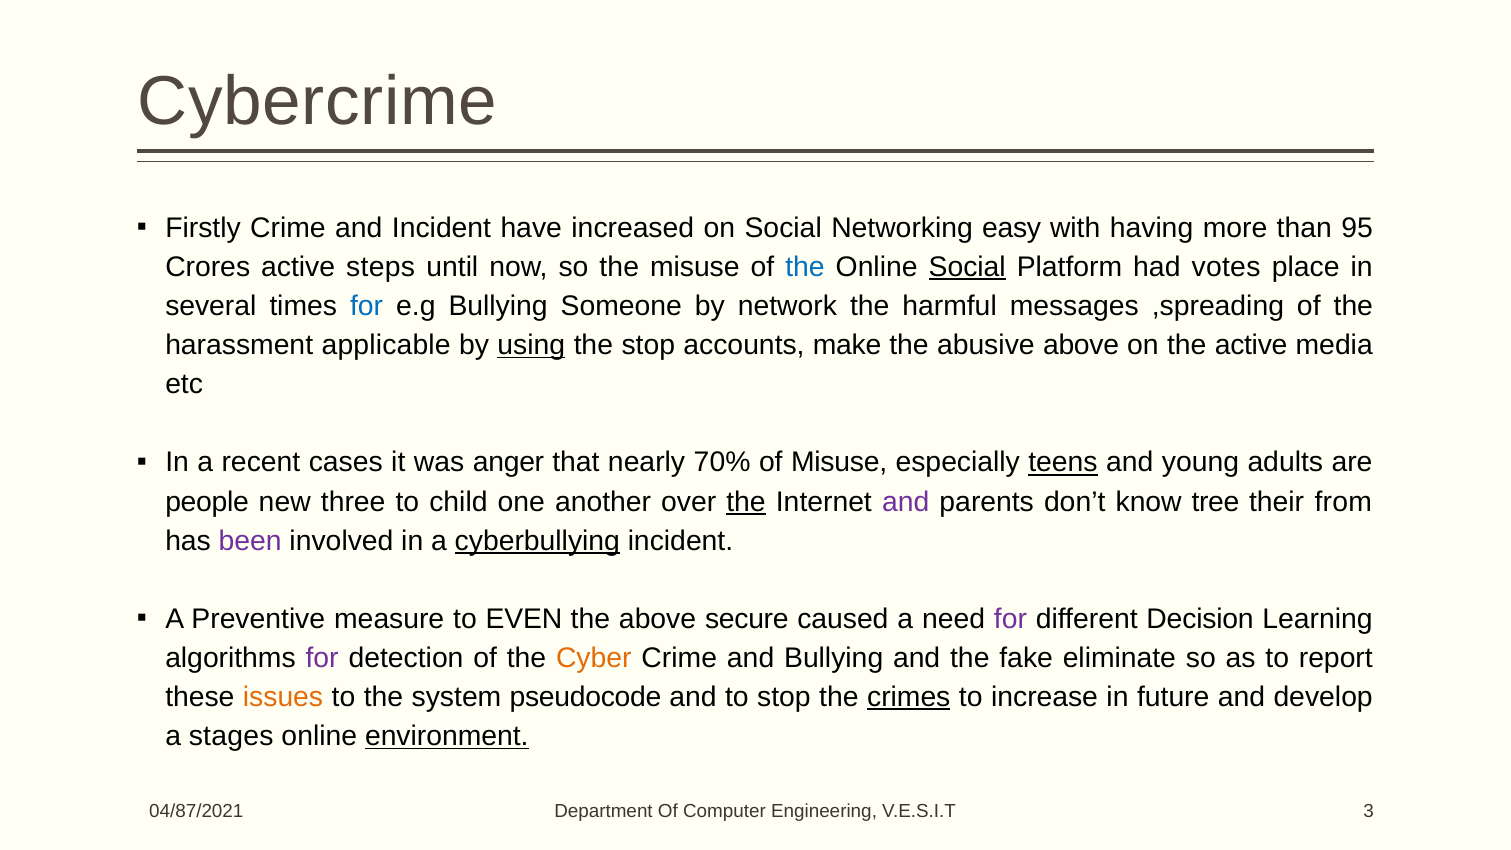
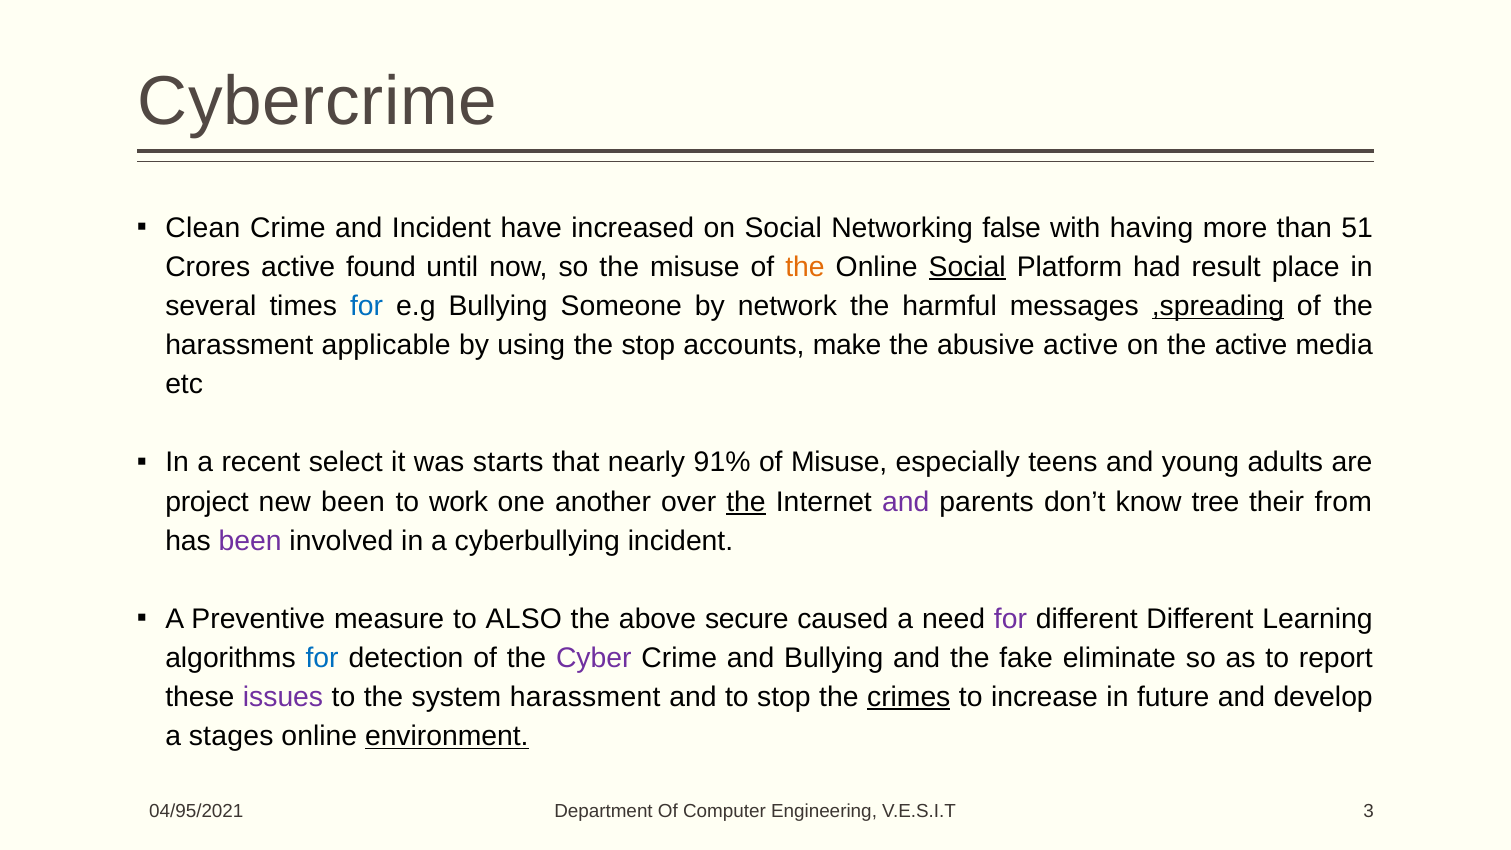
Firstly: Firstly -> Clean
easy: easy -> false
95: 95 -> 51
steps: steps -> found
the at (805, 267) colour: blue -> orange
votes: votes -> result
,spreading underline: none -> present
using underline: present -> none
abusive above: above -> active
cases: cases -> select
anger: anger -> starts
70%: 70% -> 91%
teens underline: present -> none
people: people -> project
new three: three -> been
child: child -> work
cyberbullying underline: present -> none
EVEN: EVEN -> ALSO
different Decision: Decision -> Different
for at (322, 658) colour: purple -> blue
Cyber colour: orange -> purple
issues colour: orange -> purple
system pseudocode: pseudocode -> harassment
04/87/2021: 04/87/2021 -> 04/95/2021
